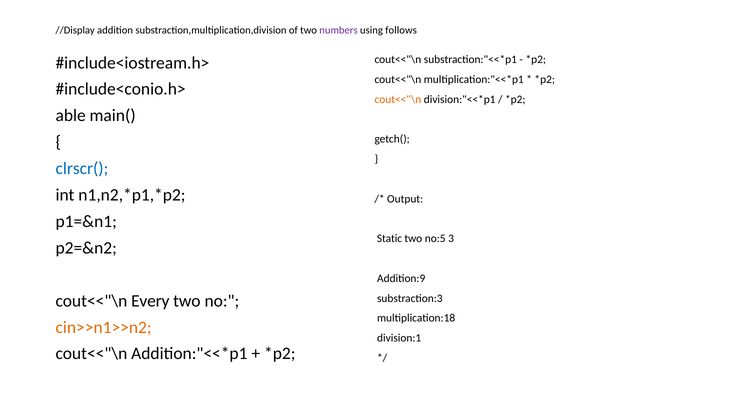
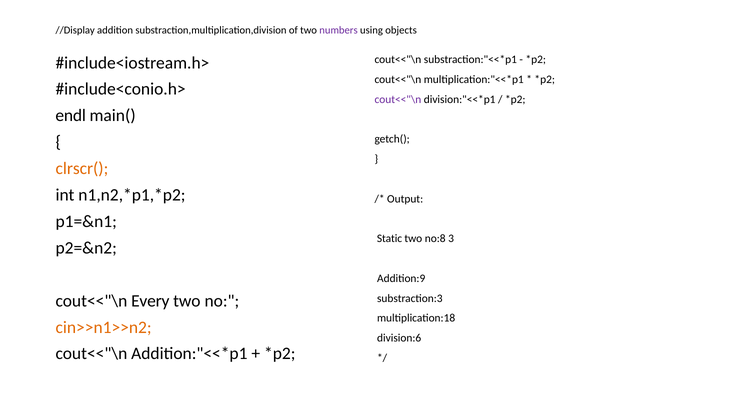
follows: follows -> objects
cout<<"\n at (398, 99) colour: orange -> purple
able: able -> endl
clrscr( colour: blue -> orange
no:5: no:5 -> no:8
division:1: division:1 -> division:6
